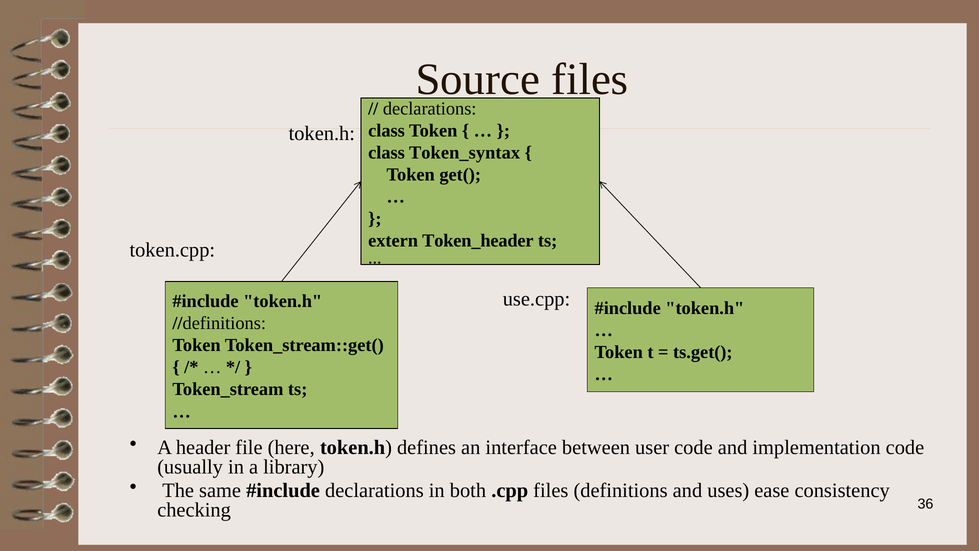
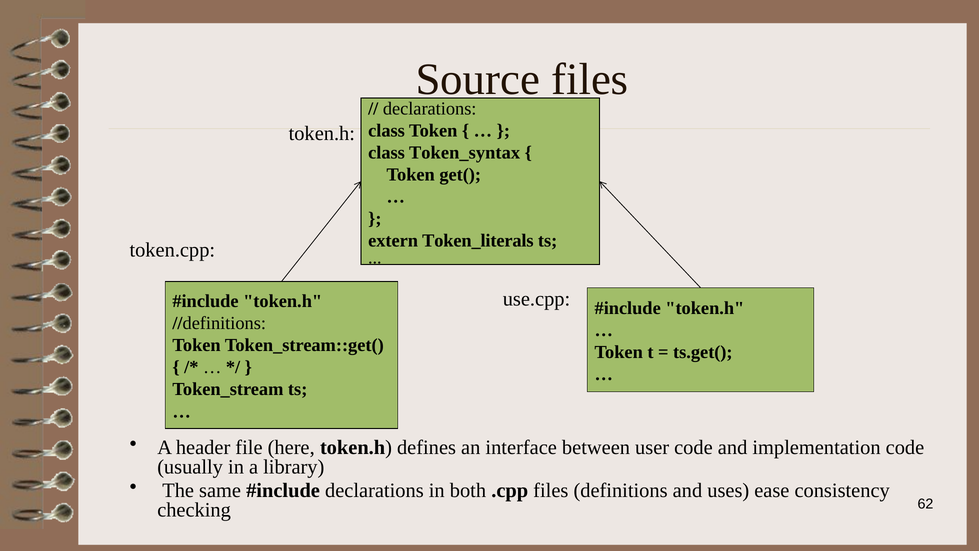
Token_header: Token_header -> Token_literals
36: 36 -> 62
